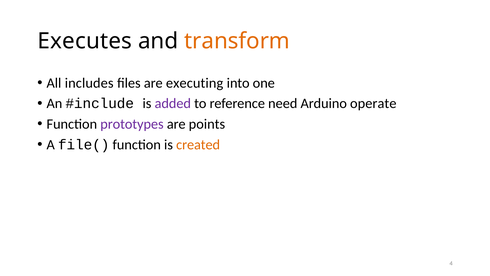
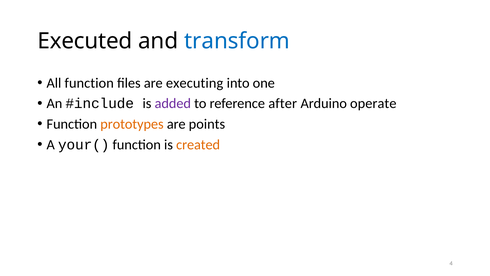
Executes: Executes -> Executed
transform colour: orange -> blue
All includes: includes -> function
need: need -> after
prototypes colour: purple -> orange
file(: file( -> your(
